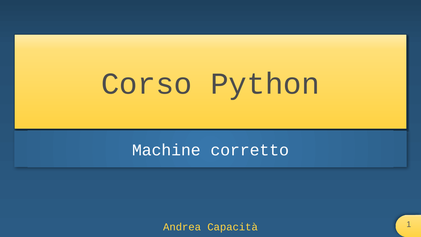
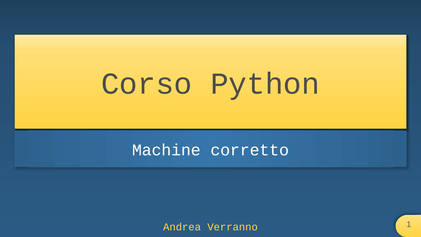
Capacità: Capacità -> Verranno
